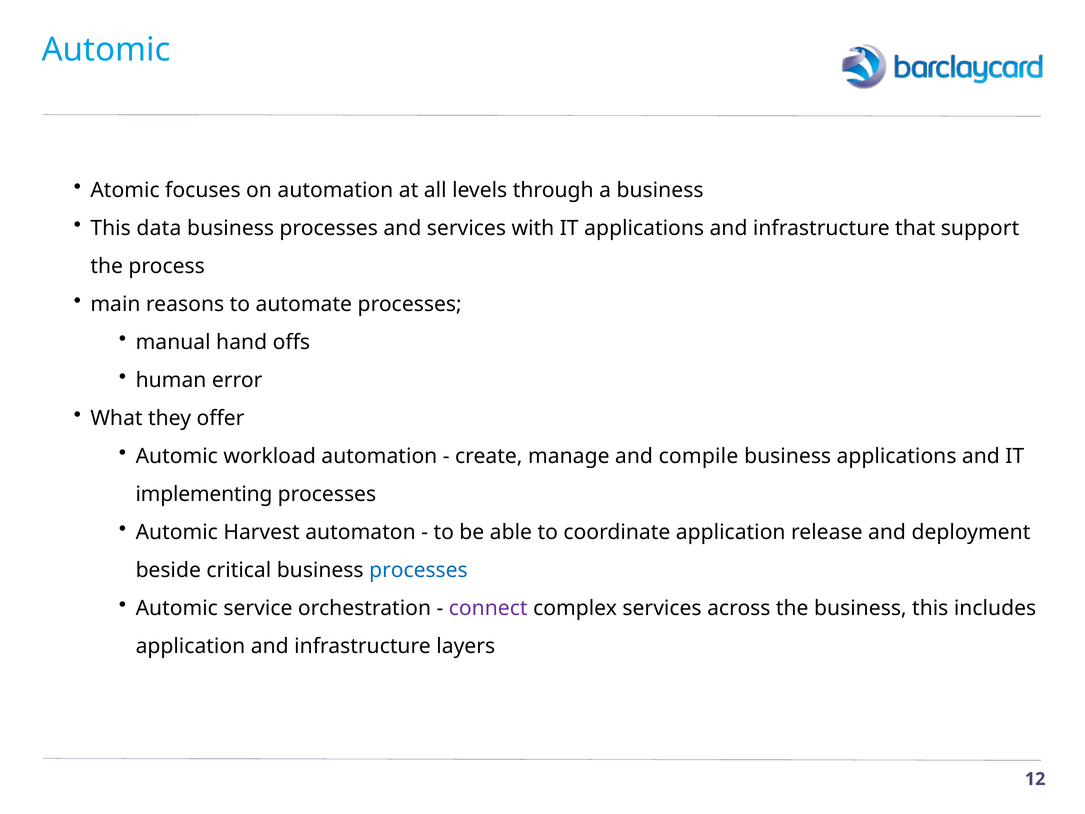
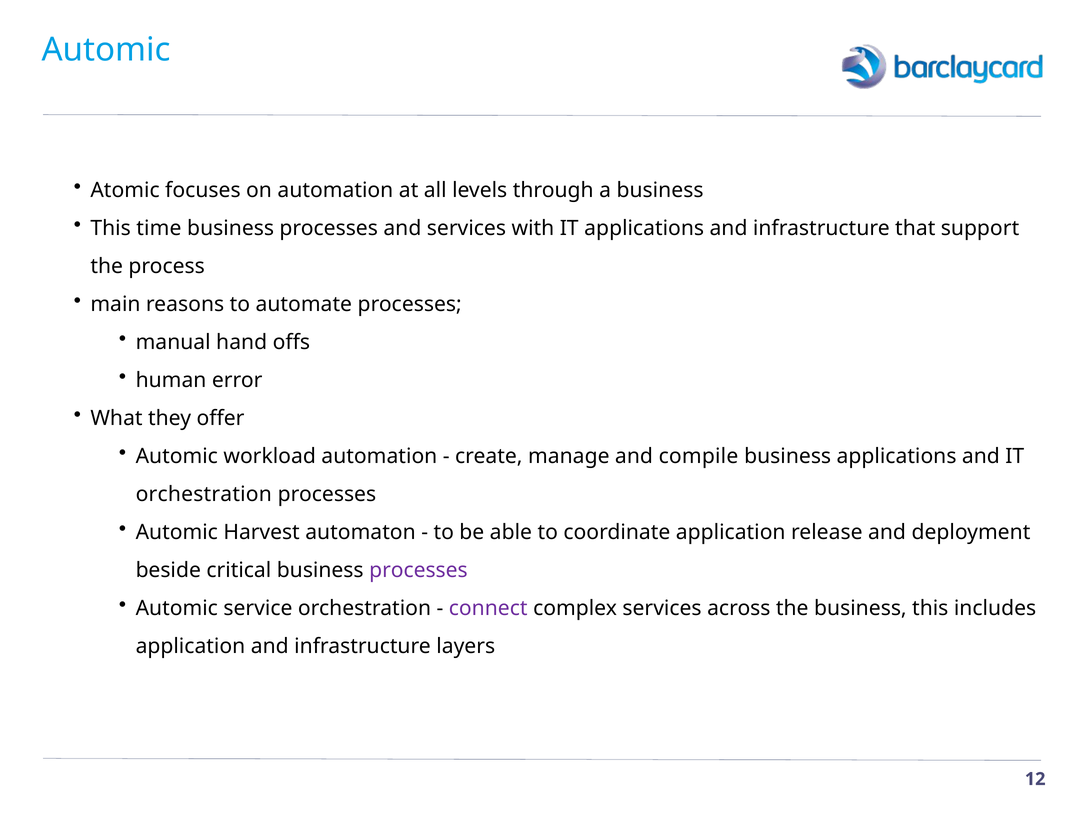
data: data -> time
implementing at (204, 494): implementing -> orchestration
processes at (418, 570) colour: blue -> purple
